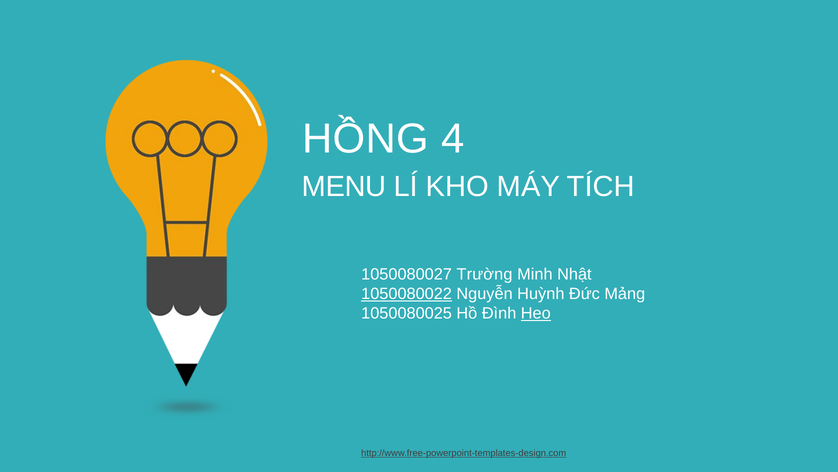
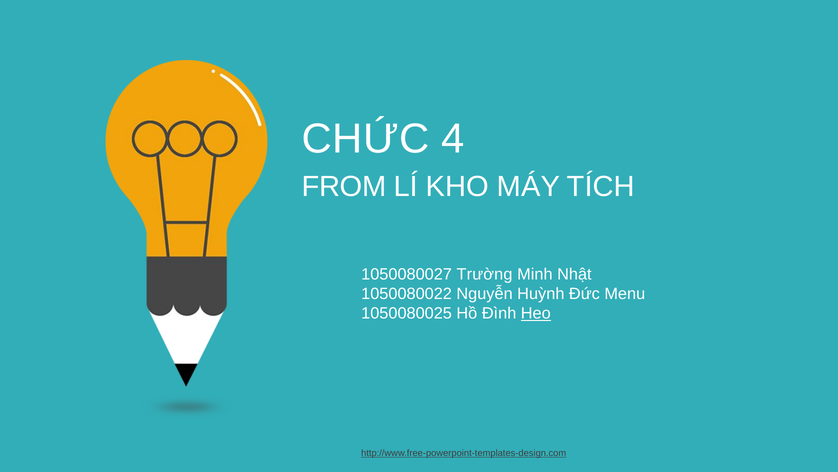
HỒNG: HỒNG -> CHỨC
MENU: MENU -> FROM
1050080022 underline: present -> none
Mảng: Mảng -> Menu
